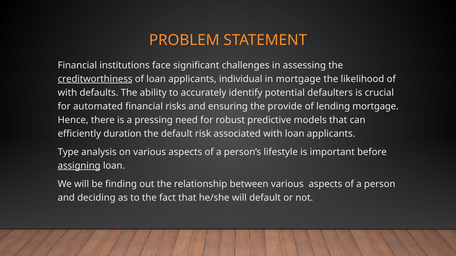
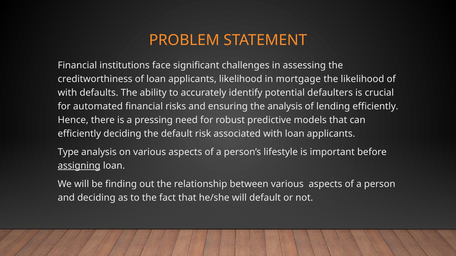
creditworthiness underline: present -> none
applicants individual: individual -> likelihood
the provide: provide -> analysis
lending mortgage: mortgage -> efficiently
efficiently duration: duration -> deciding
